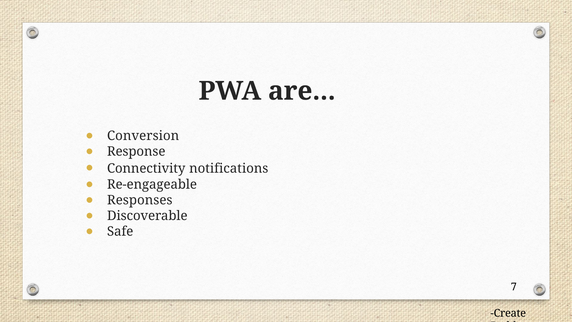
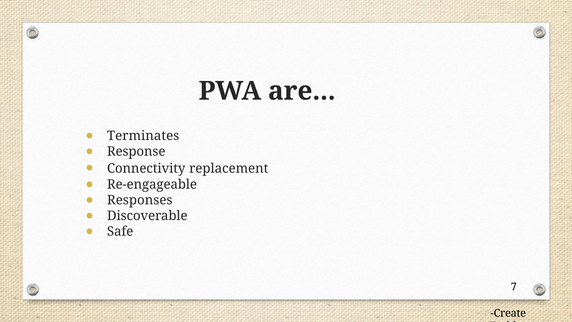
Conversion: Conversion -> Terminates
notifications: notifications -> replacement
